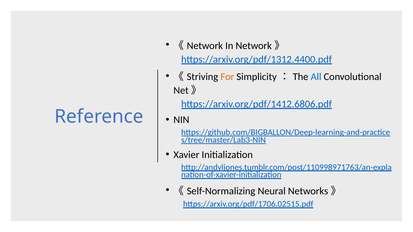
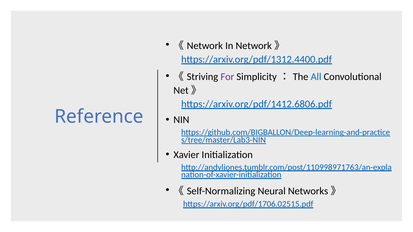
For colour: orange -> purple
